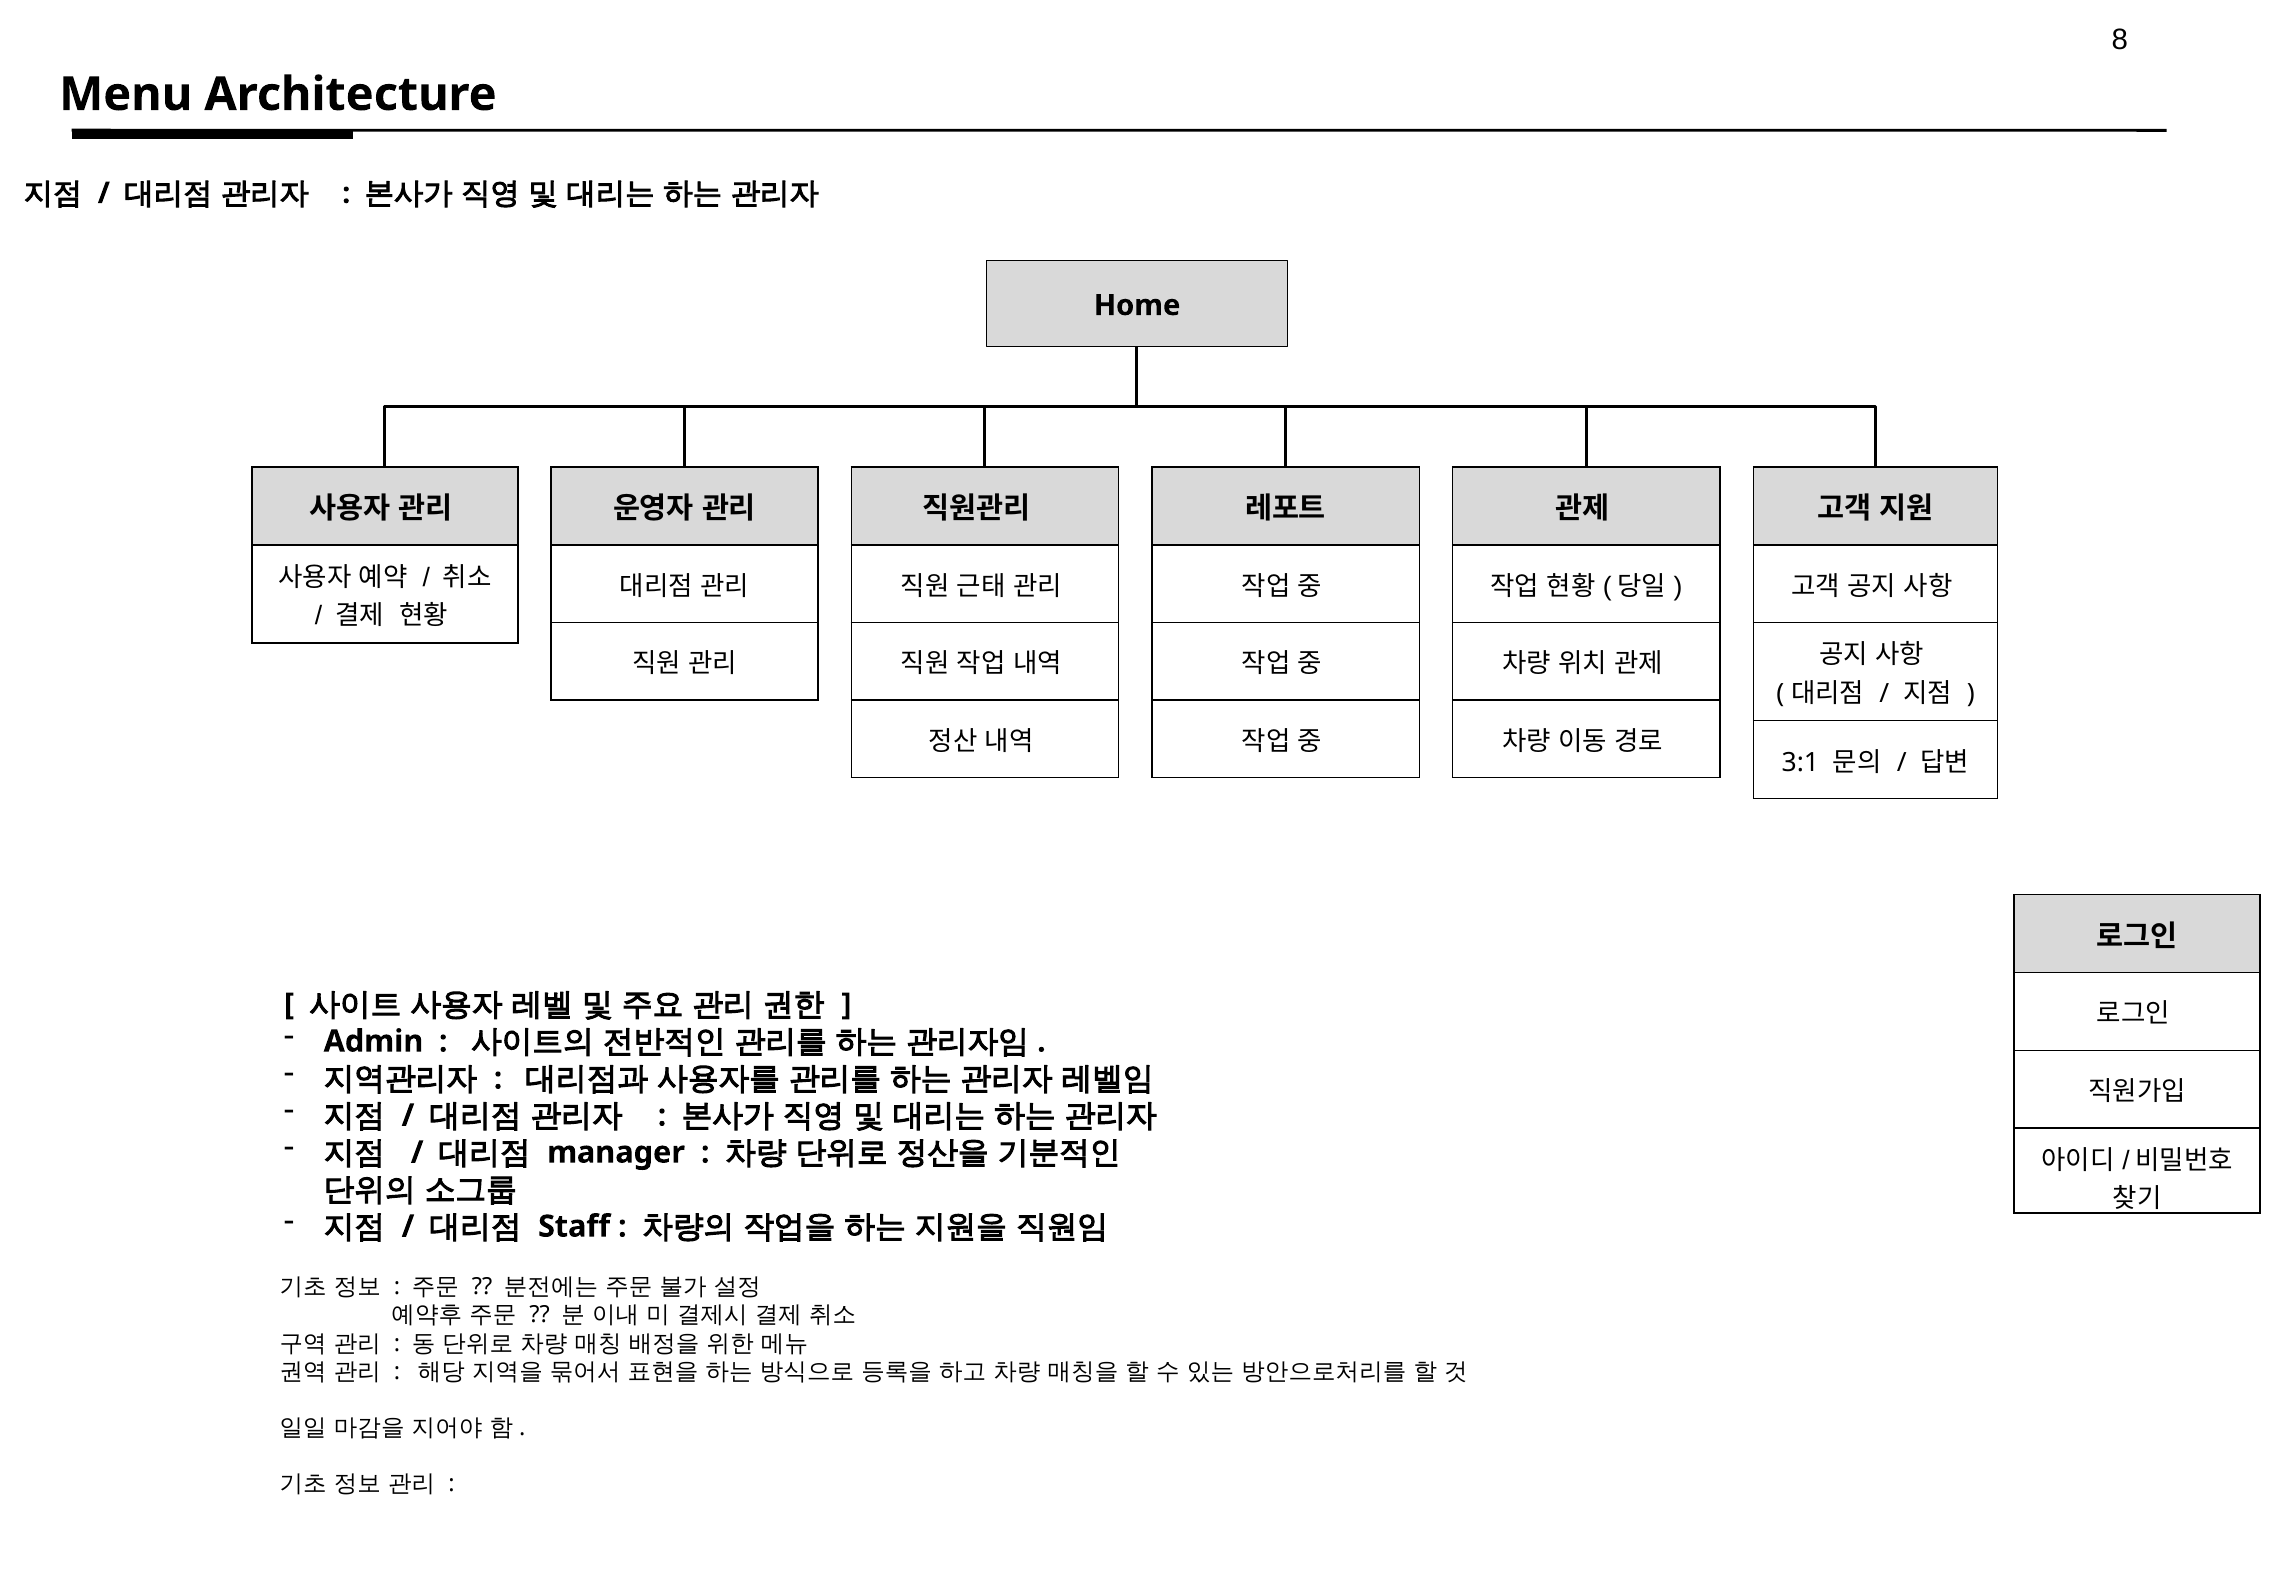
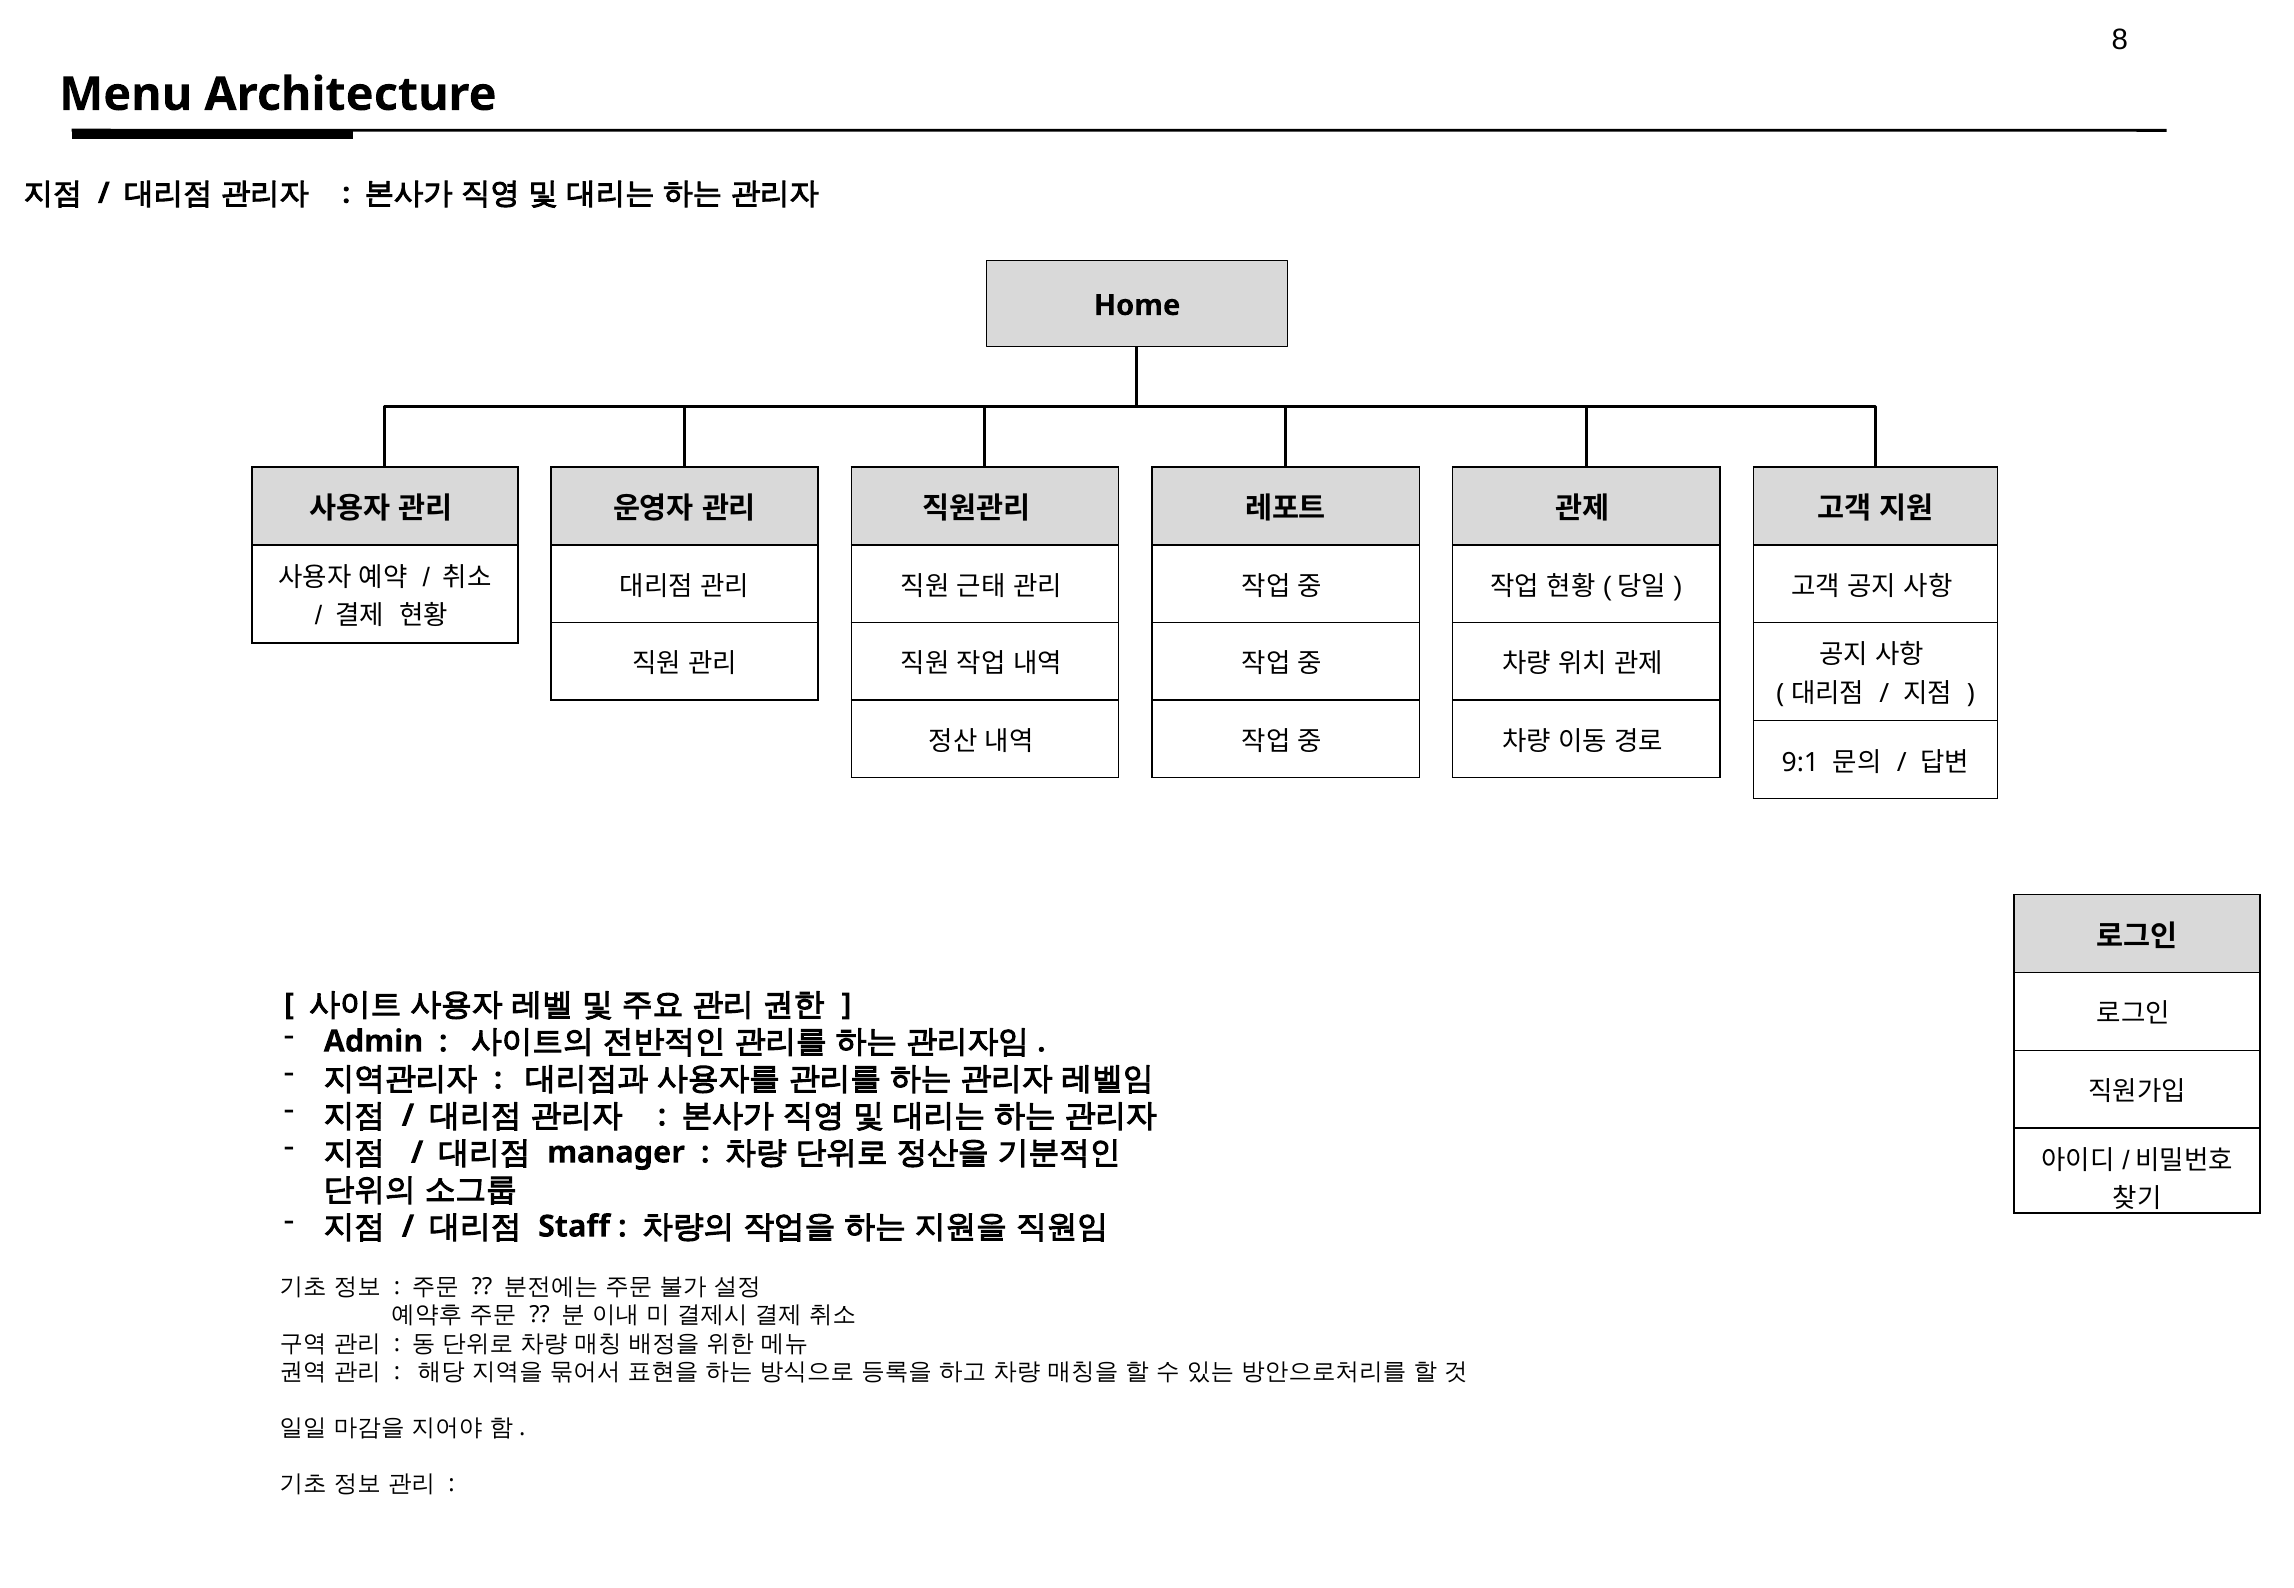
3:1: 3:1 -> 9:1
